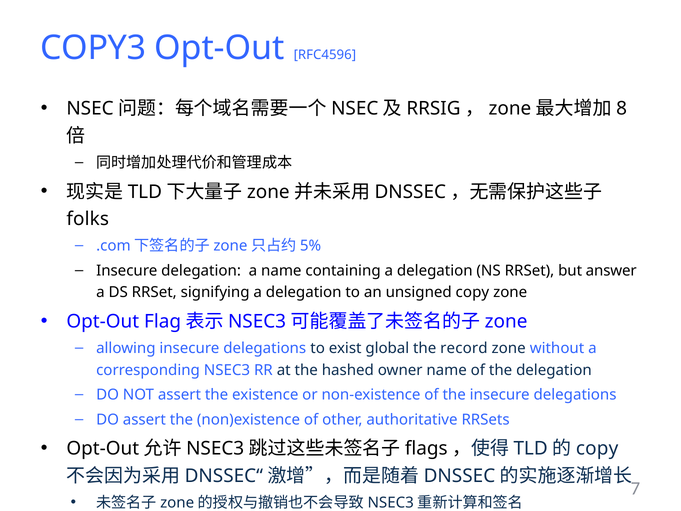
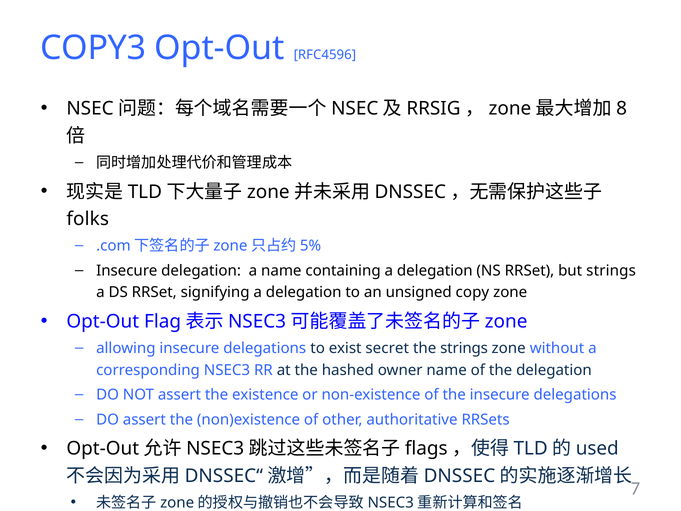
but answer: answer -> strings
global: global -> secret
the record: record -> strings
copy at (597, 448): copy -> used
